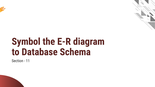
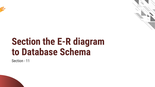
Symbol at (26, 42): Symbol -> Section
